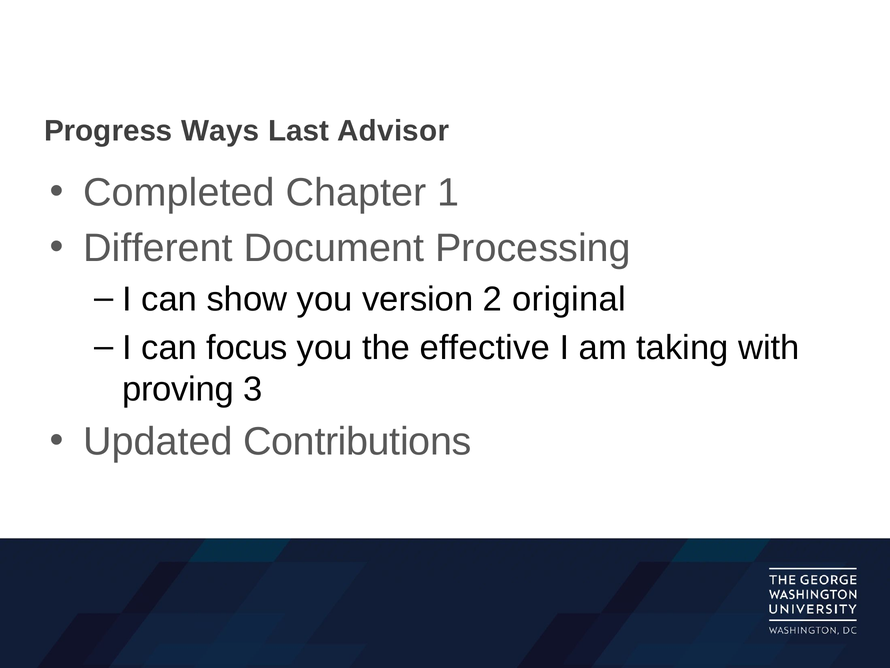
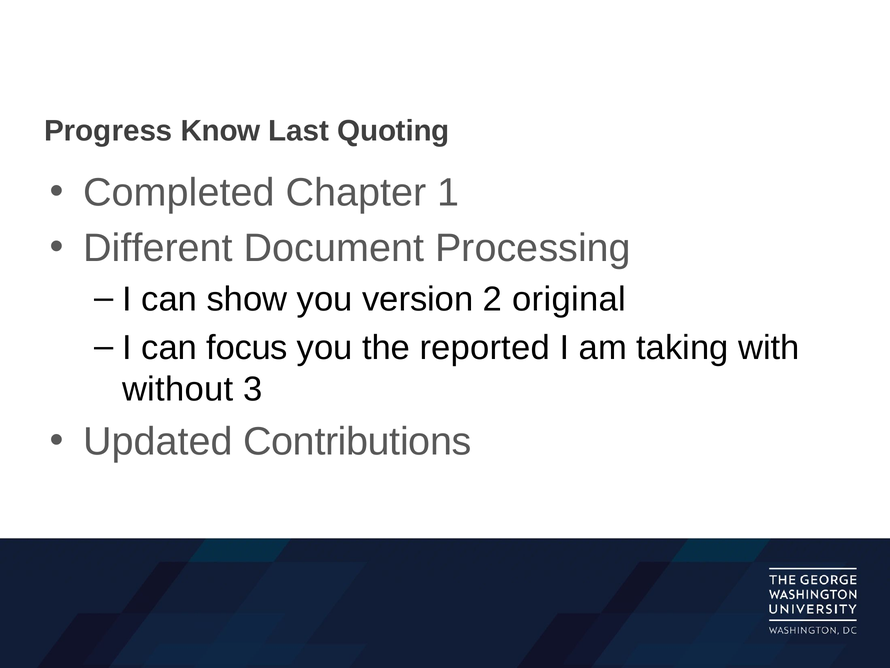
Ways: Ways -> Know
Advisor: Advisor -> Quoting
effective: effective -> reported
proving: proving -> without
